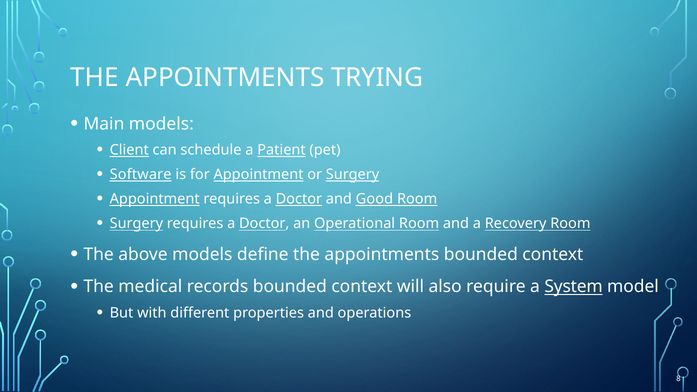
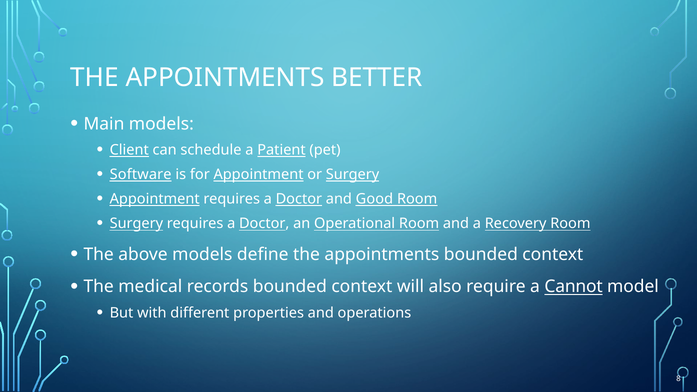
TRYING: TRYING -> BETTER
System: System -> Cannot
